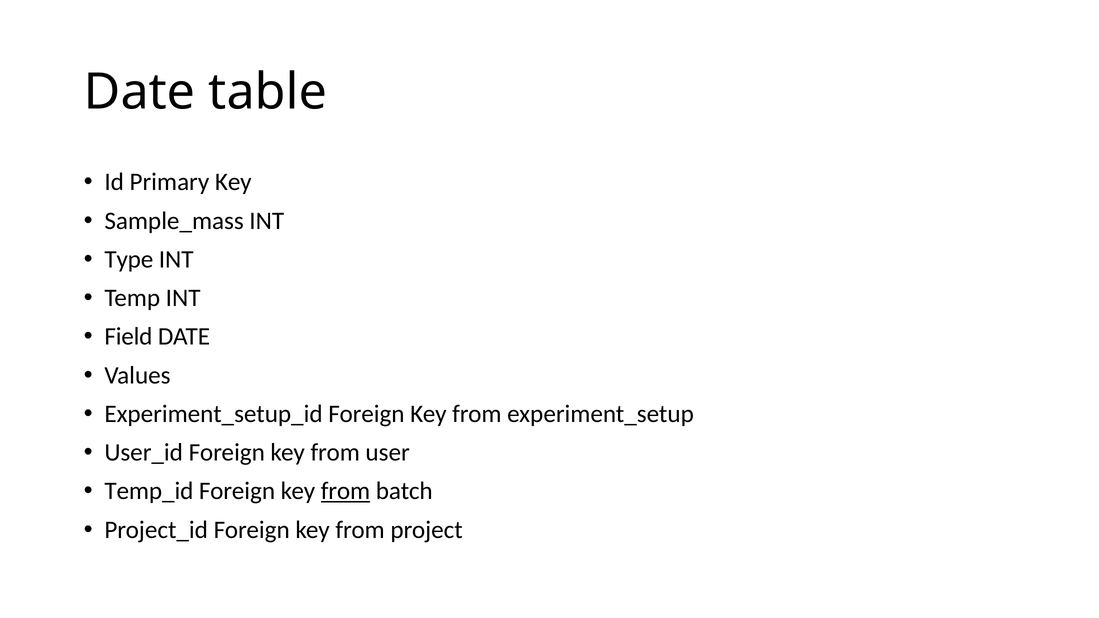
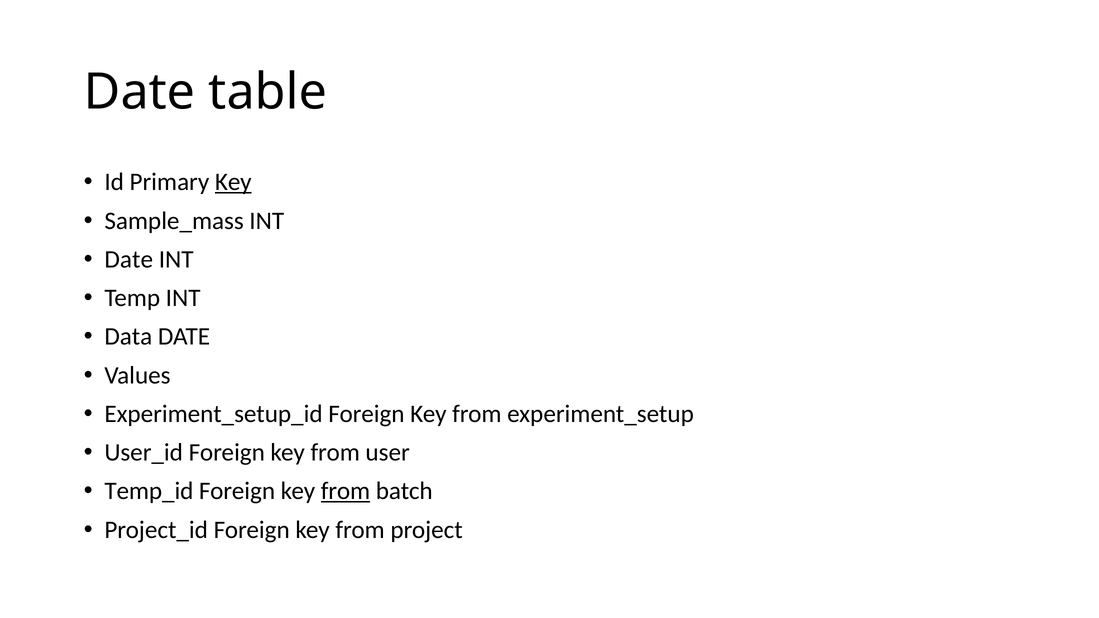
Key at (233, 182) underline: none -> present
Type at (129, 259): Type -> Date
Field: Field -> Data
